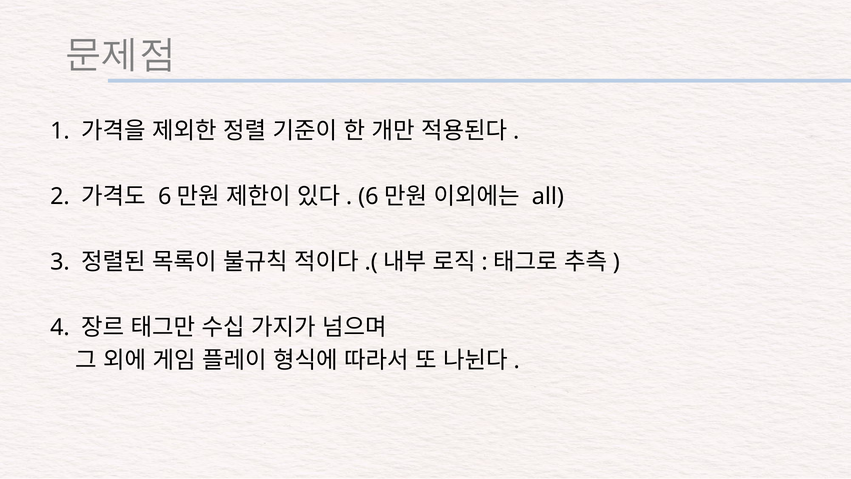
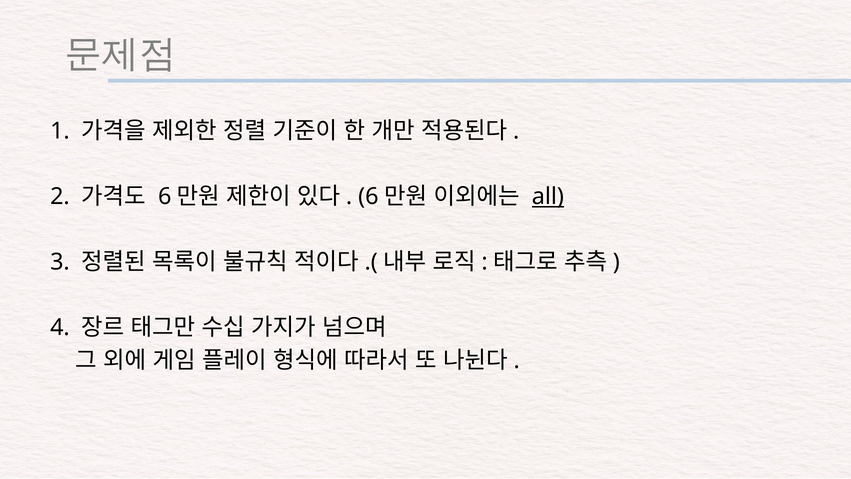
all underline: none -> present
